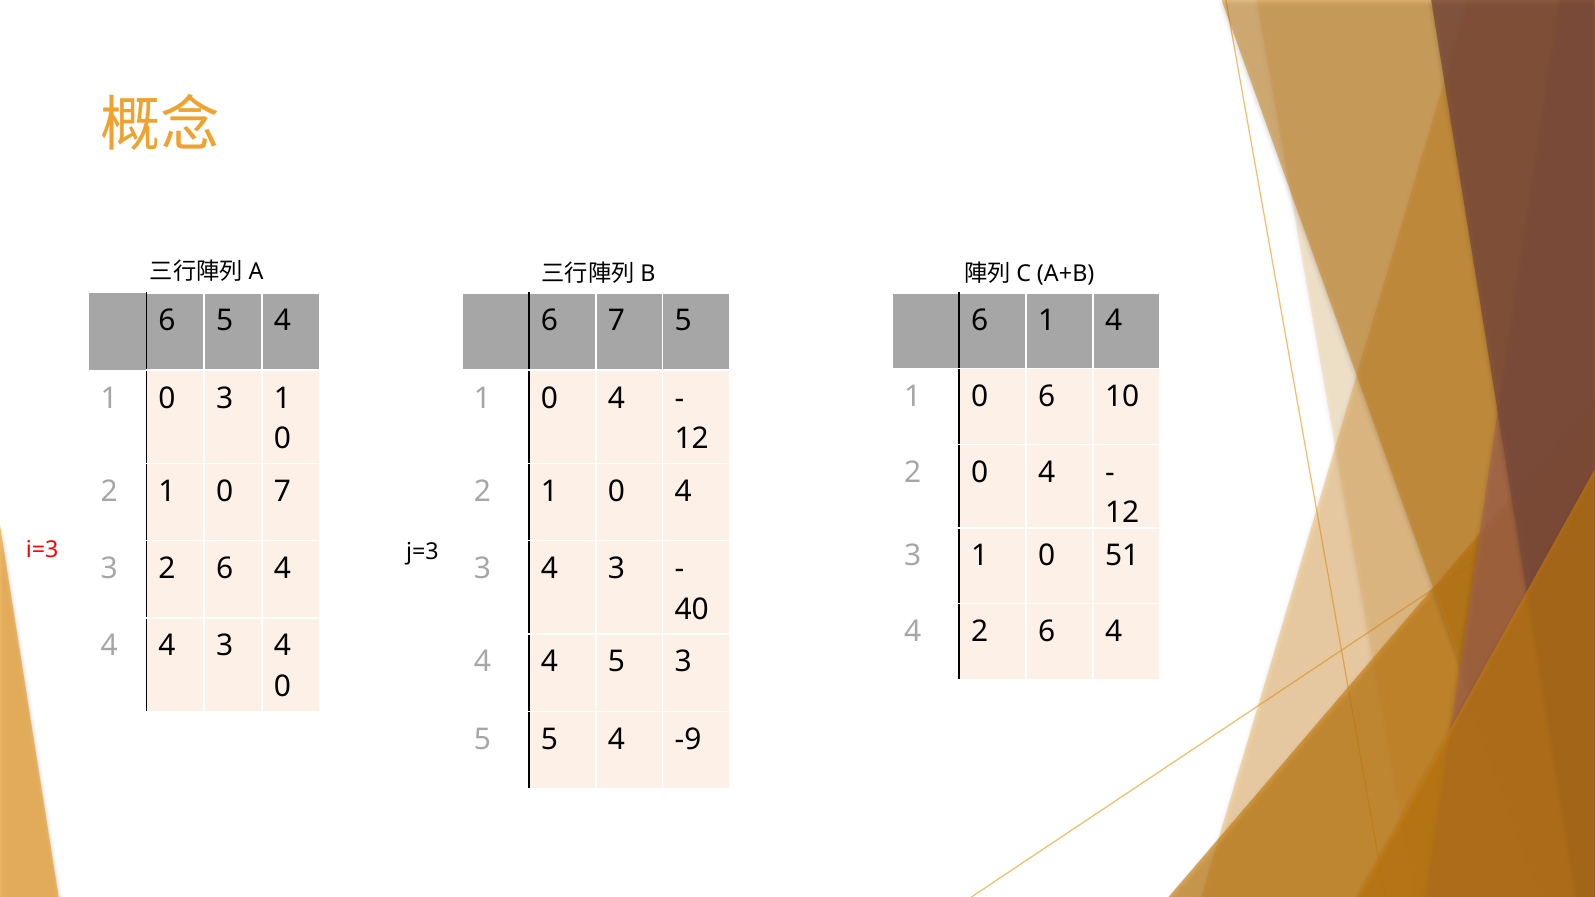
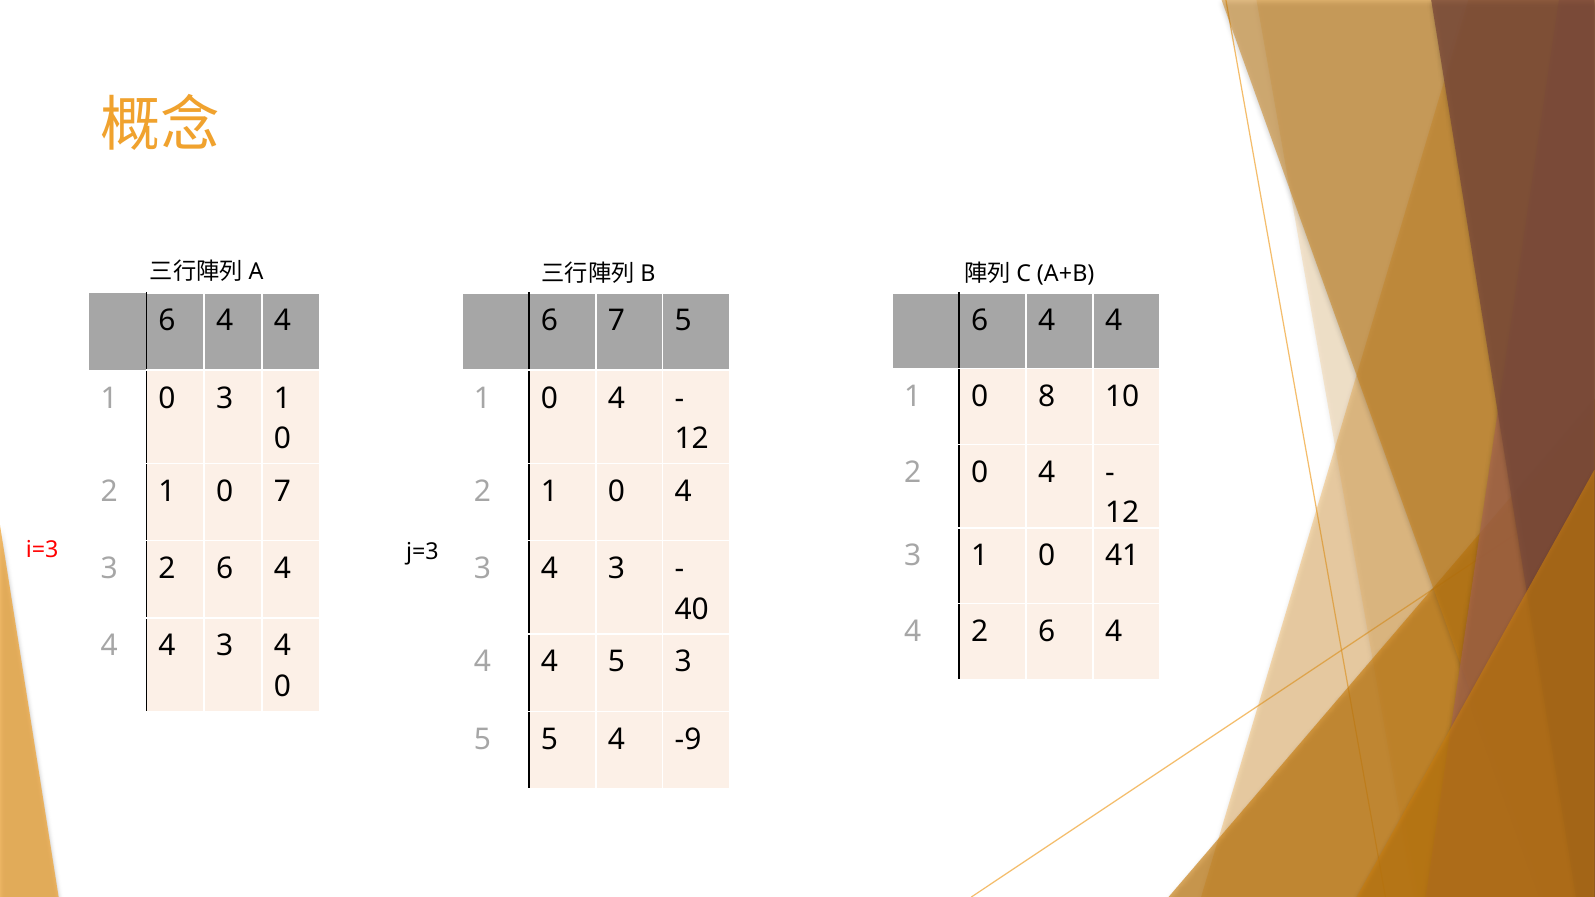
5 at (225, 321): 5 -> 4
1 at (1047, 321): 1 -> 4
1 0 6: 6 -> 8
51: 51 -> 41
